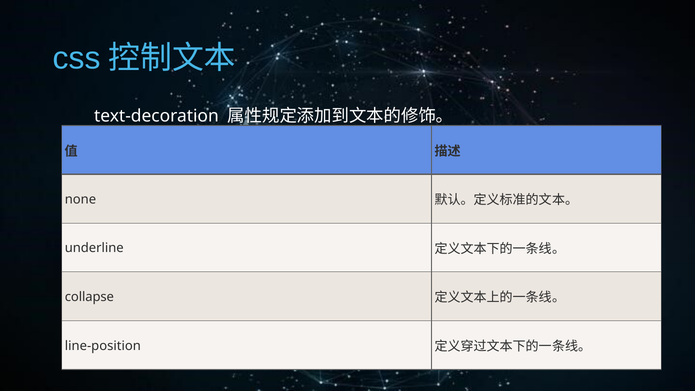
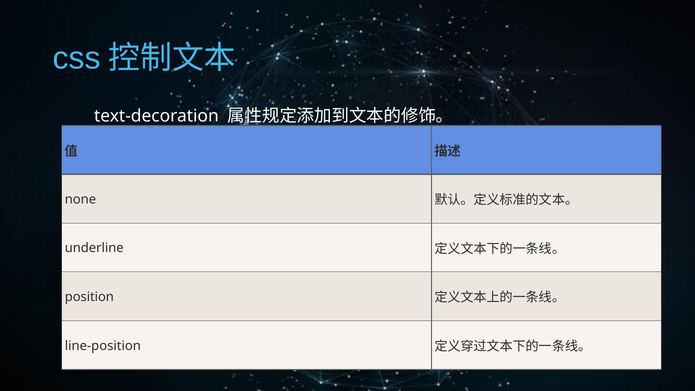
collapse: collapse -> position
